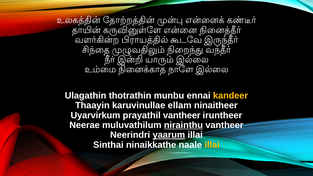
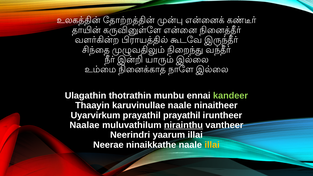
kandeer colour: yellow -> light green
karuvinullae ellam: ellam -> naale
prayathil vantheer: vantheer -> prayathil
Neerae: Neerae -> Naalae
yaarum underline: present -> none
Sinthai: Sinthai -> Neerae
